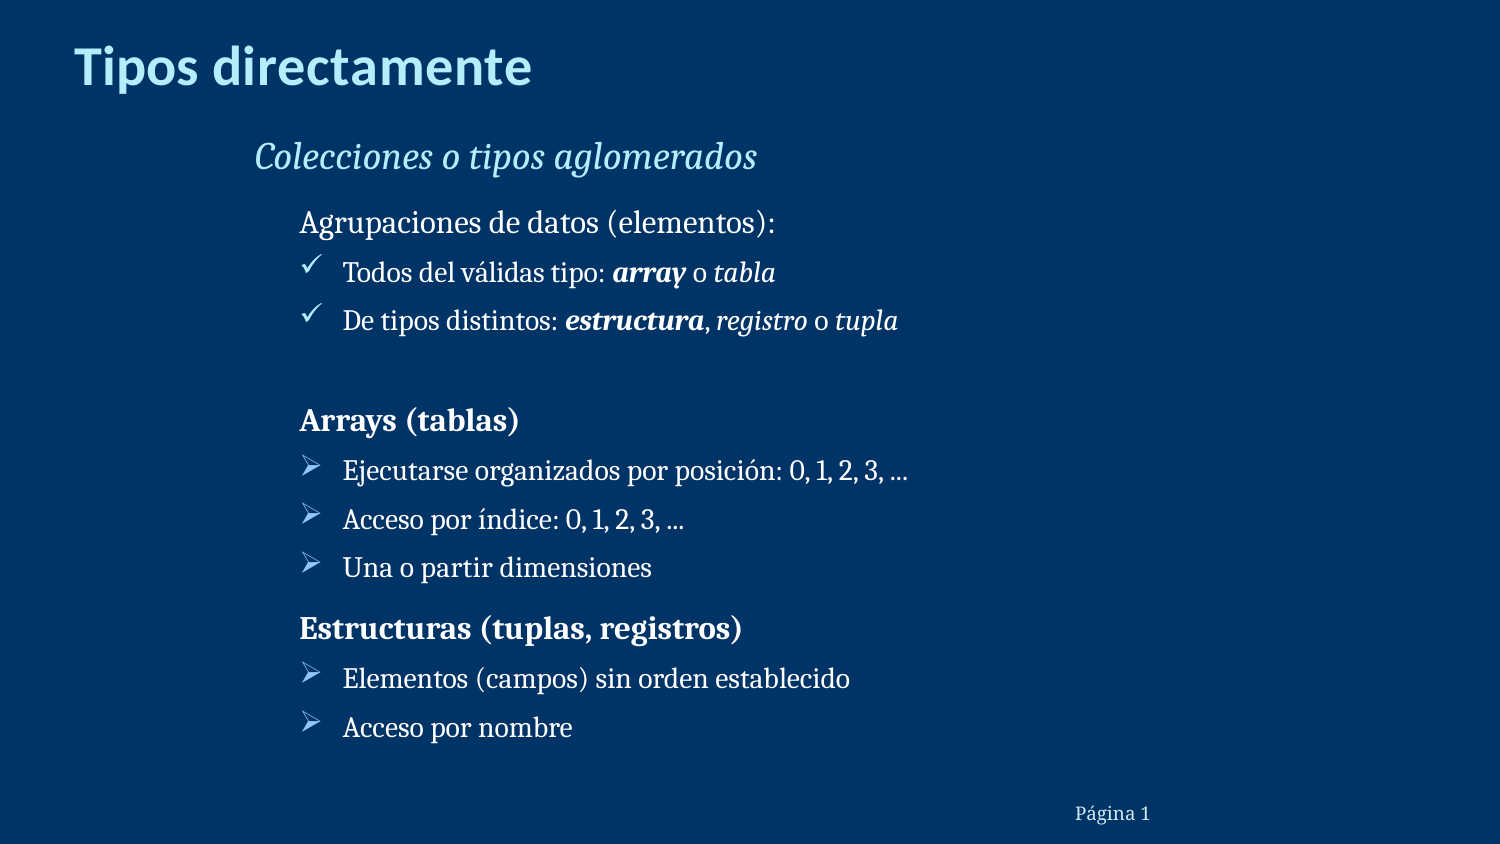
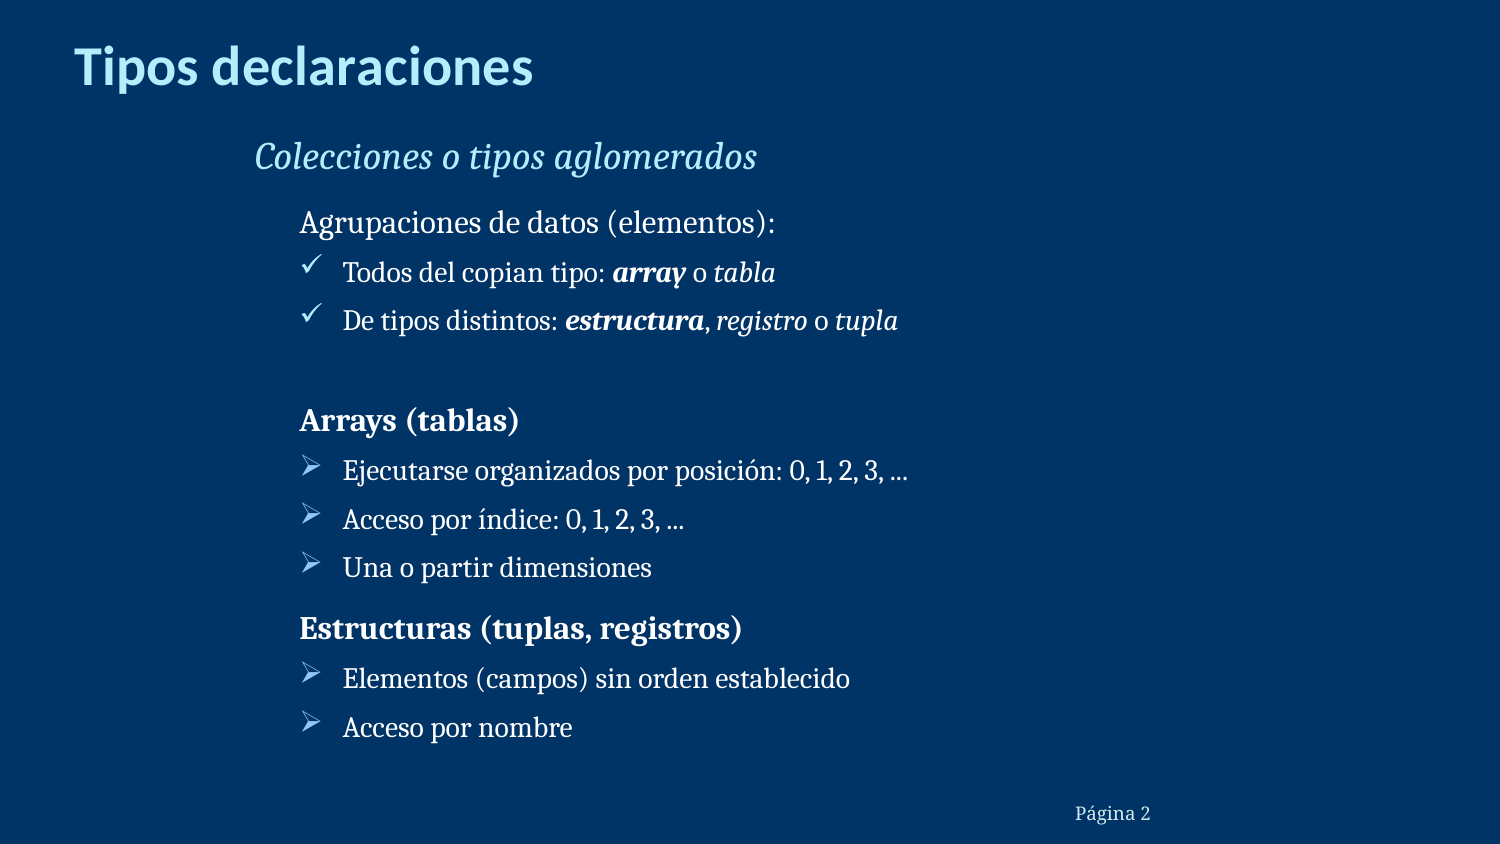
directamente: directamente -> declaraciones
válidas: válidas -> copian
Página 1: 1 -> 2
